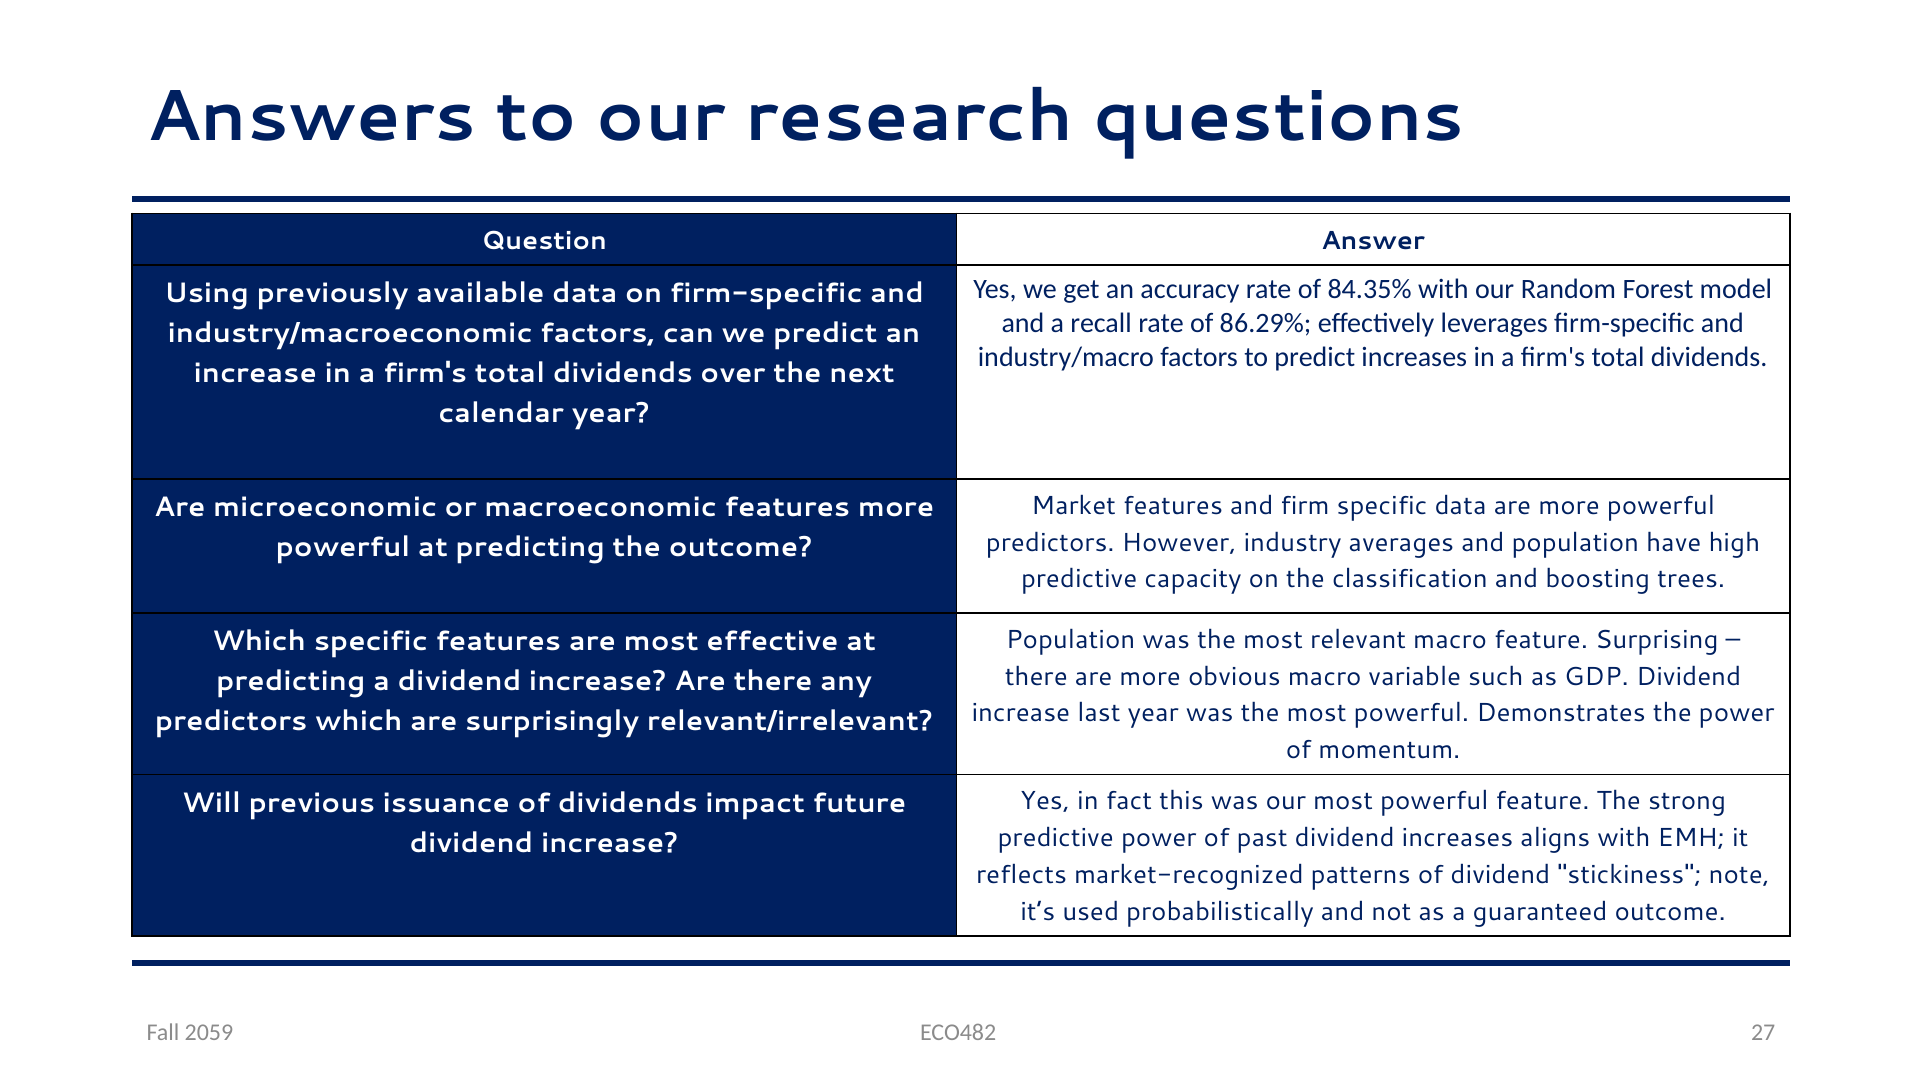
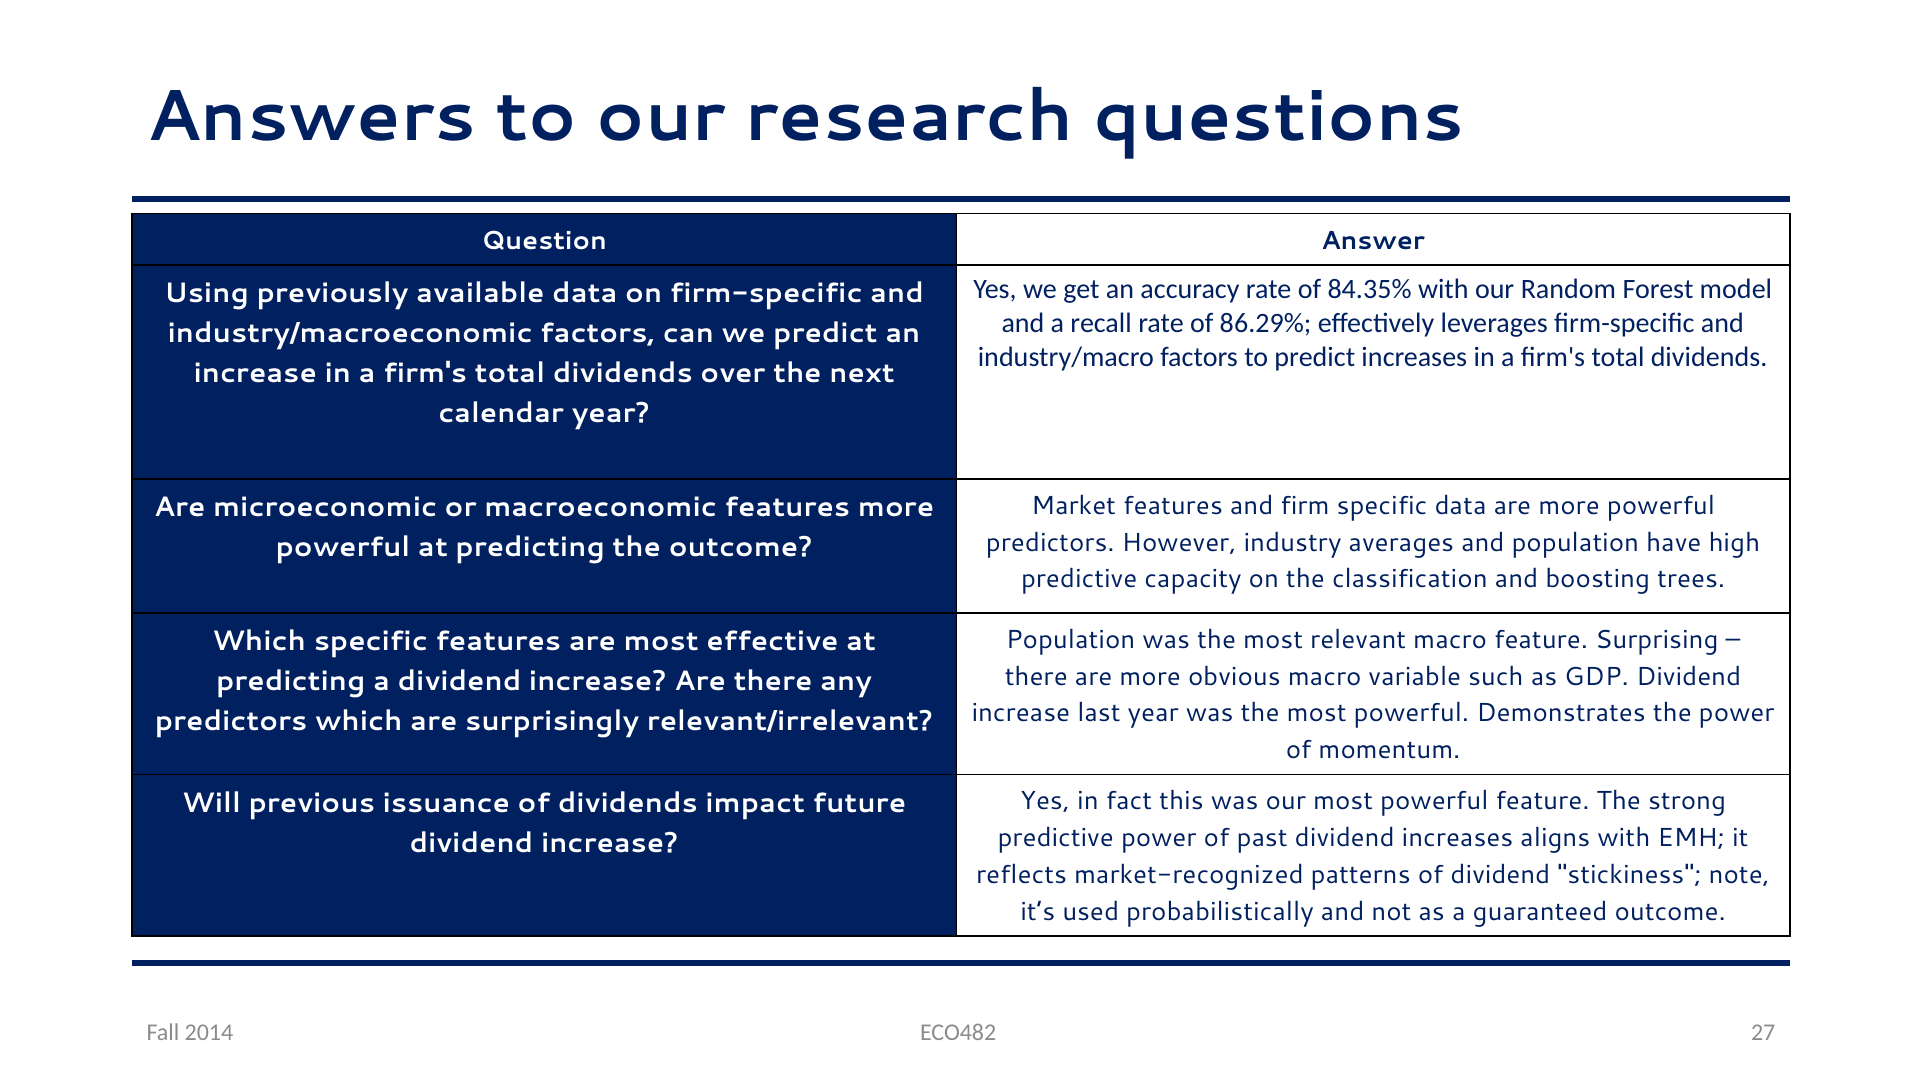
2059: 2059 -> 2014
